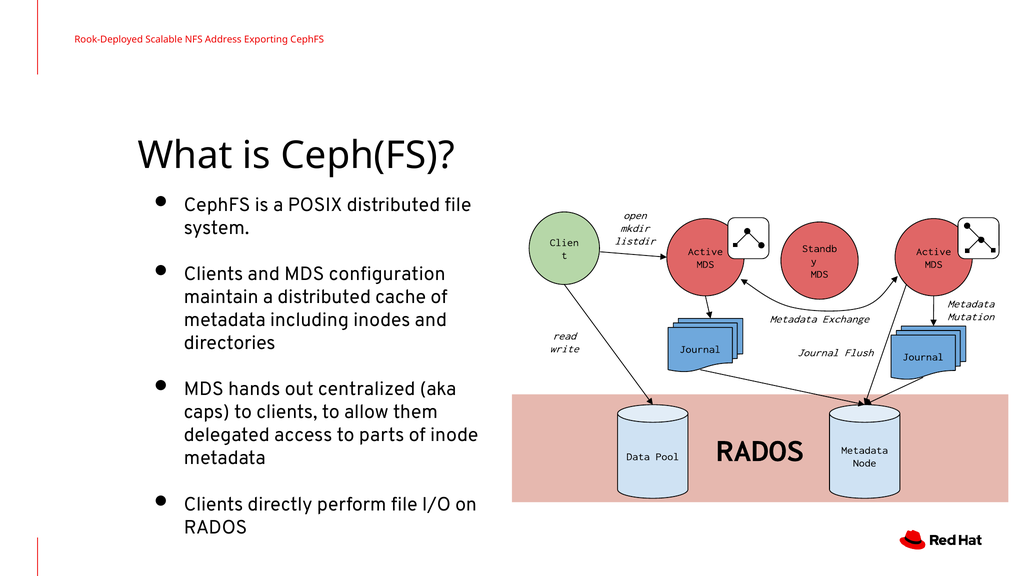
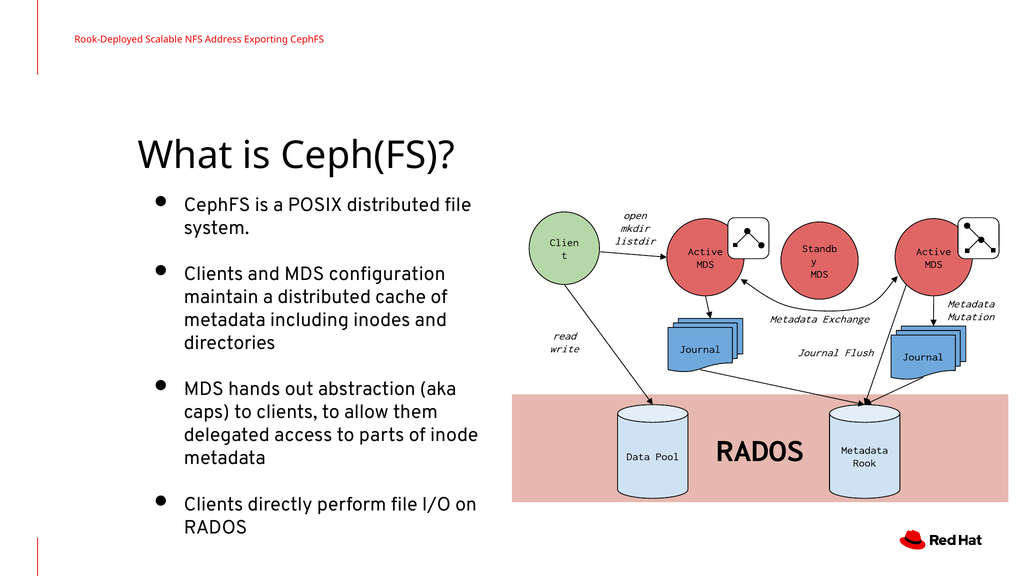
centralized: centralized -> abstraction
Node: Node -> Rook
